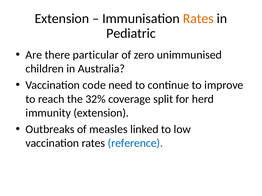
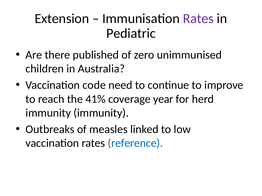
Rates at (198, 19) colour: orange -> purple
particular: particular -> published
32%: 32% -> 41%
split: split -> year
immunity extension: extension -> immunity
